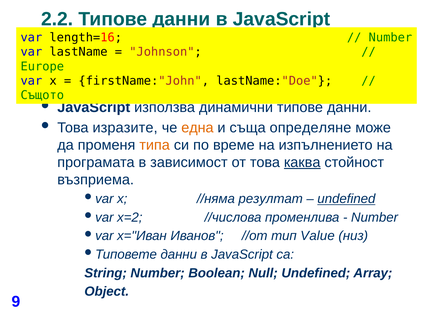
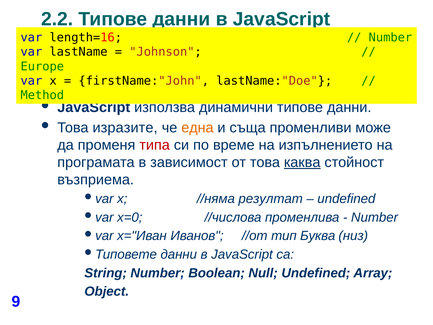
Същото: Същото -> Method
определяне: определяне -> променливи
типа colour: orange -> red
undefined at (346, 199) underline: present -> none
х=2: х=2 -> х=0
Value: Value -> Буква
